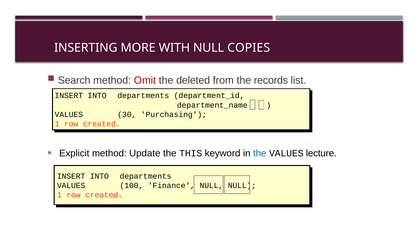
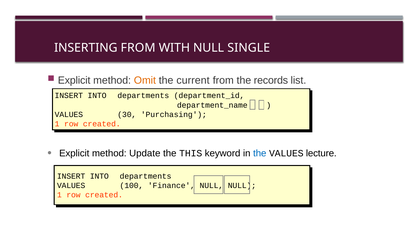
INSERTING MORE: MORE -> FROM
COPIES: COPIES -> SINGLE
Search at (74, 80): Search -> Explicit
Omit colour: red -> orange
deleted: deleted -> current
